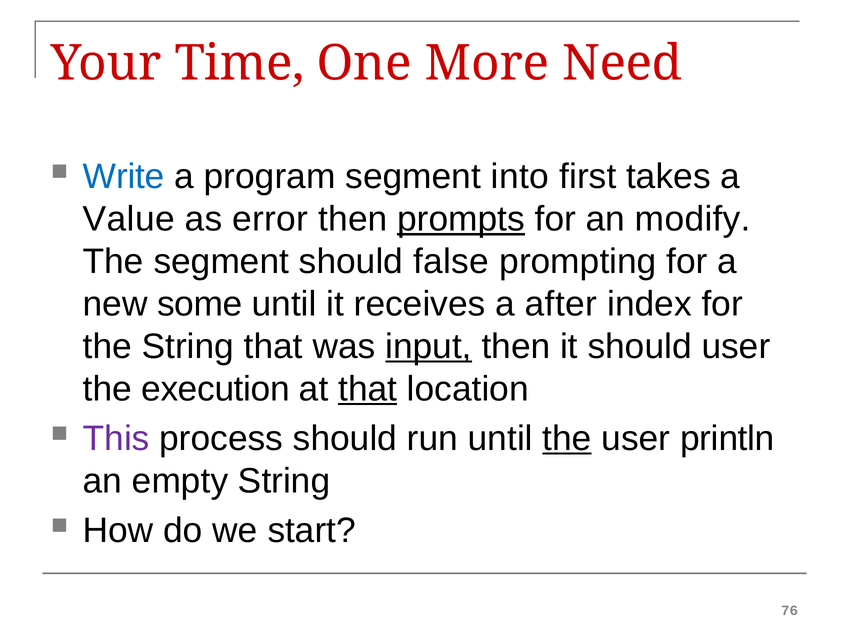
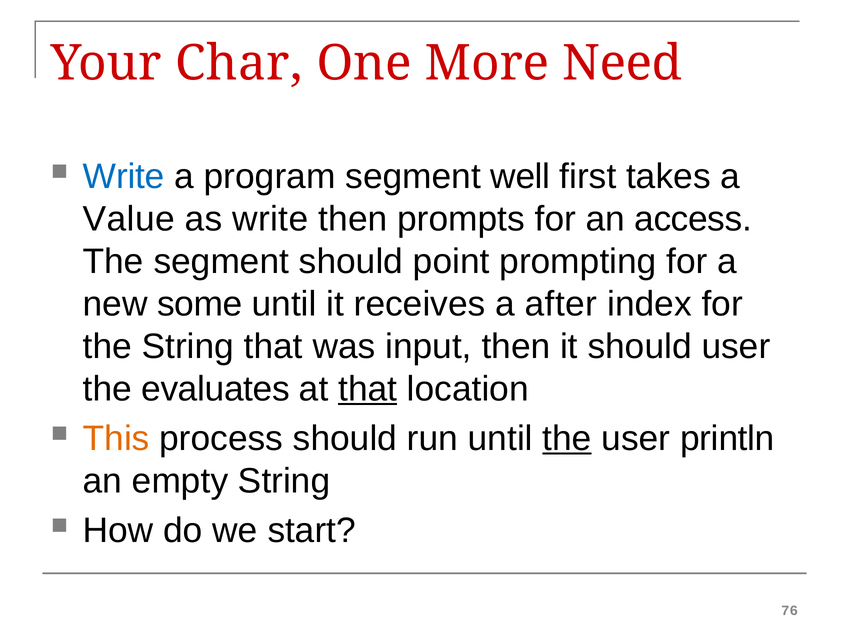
Time: Time -> Char
into: into -> well
as error: error -> write
prompts underline: present -> none
modify: modify -> access
false: false -> point
input underline: present -> none
execution: execution -> evaluates
This colour: purple -> orange
